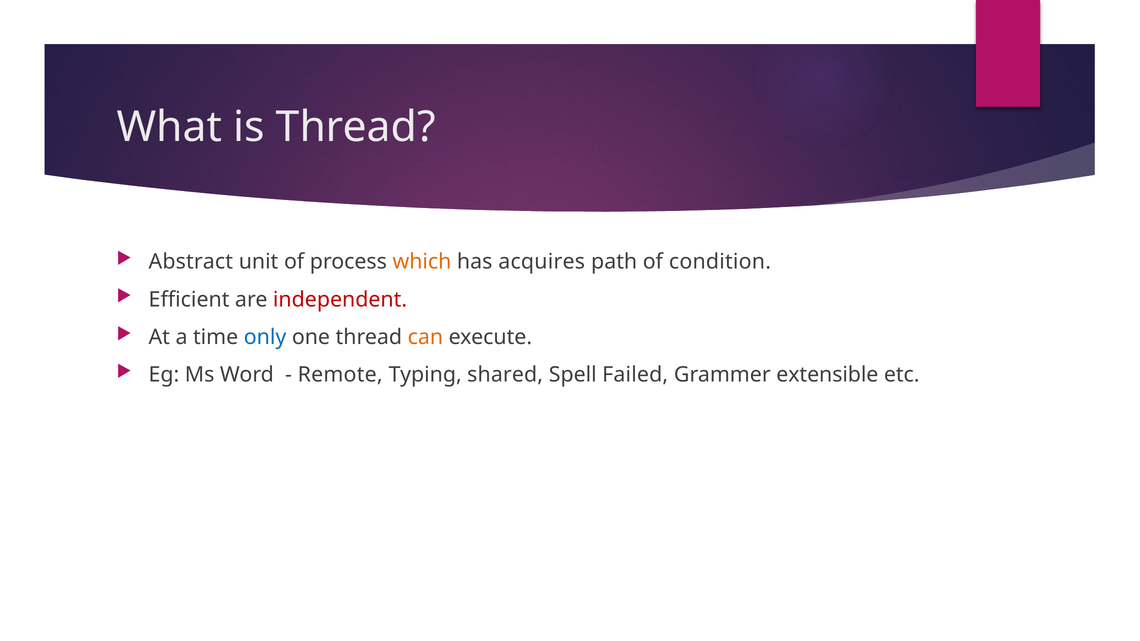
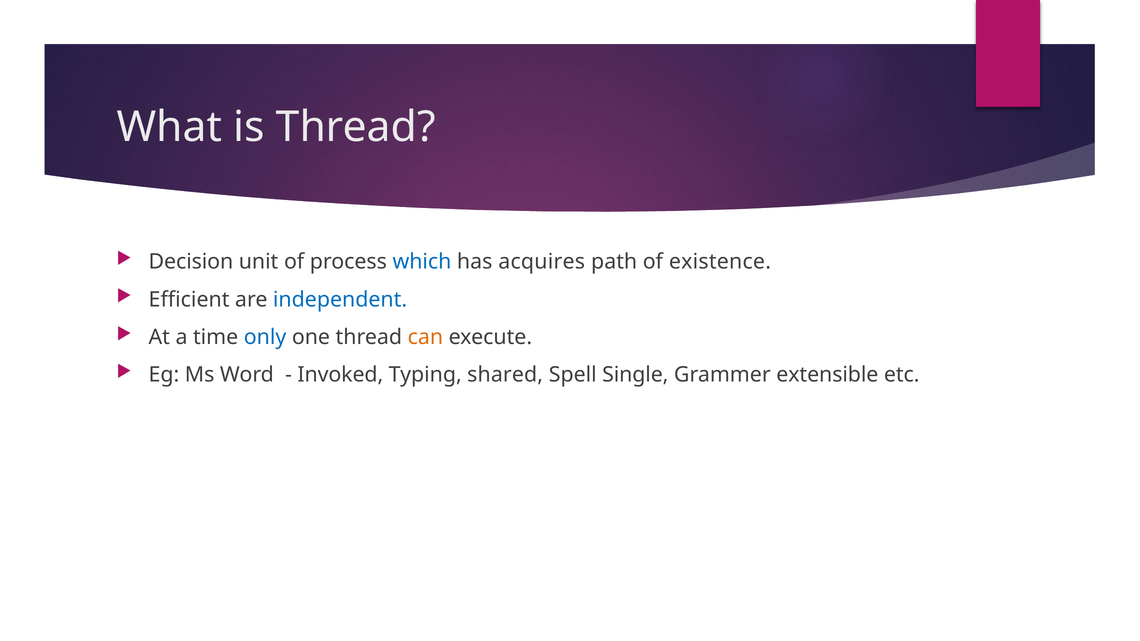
Abstract: Abstract -> Decision
which colour: orange -> blue
condition: condition -> existence
independent colour: red -> blue
Remote: Remote -> Invoked
Failed: Failed -> Single
